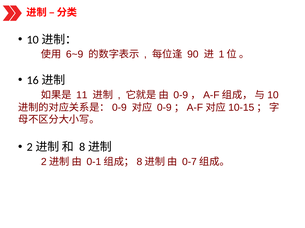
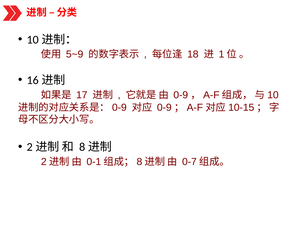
6~9: 6~9 -> 5~9
90: 90 -> 18
11: 11 -> 17
